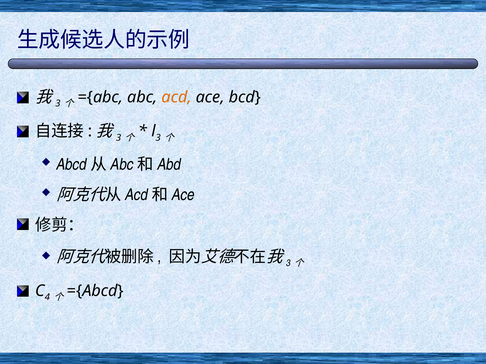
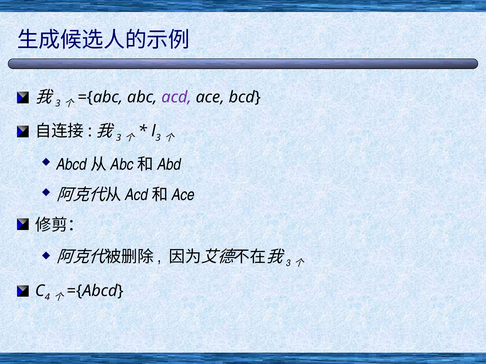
acd colour: orange -> purple
